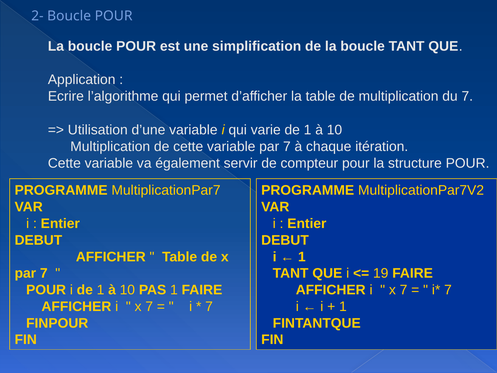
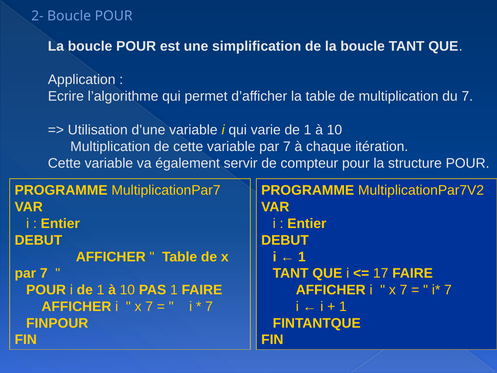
19: 19 -> 17
